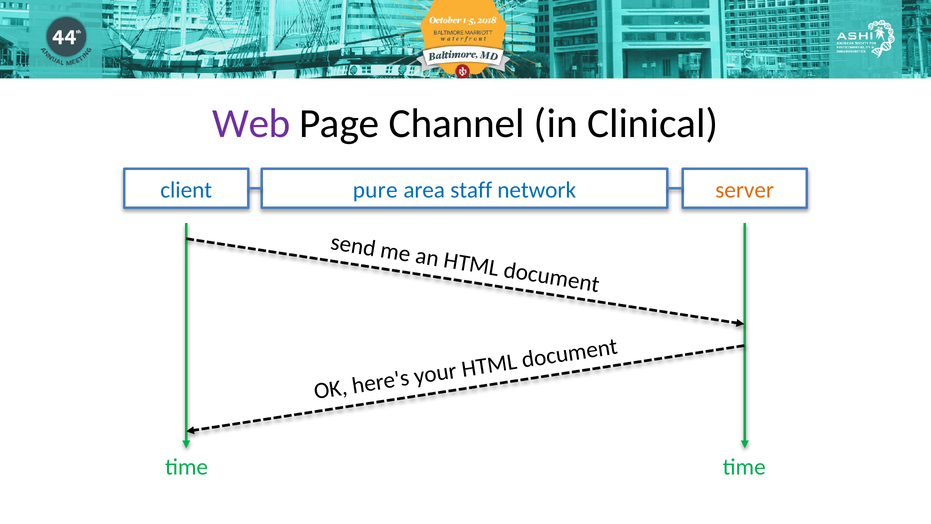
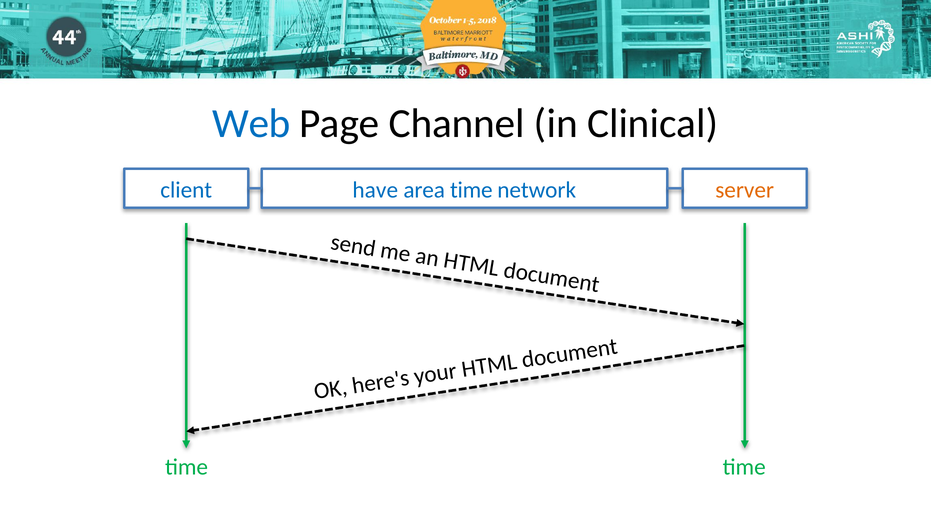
Web colour: purple -> blue
pure: pure -> have
area staff: staff -> time
